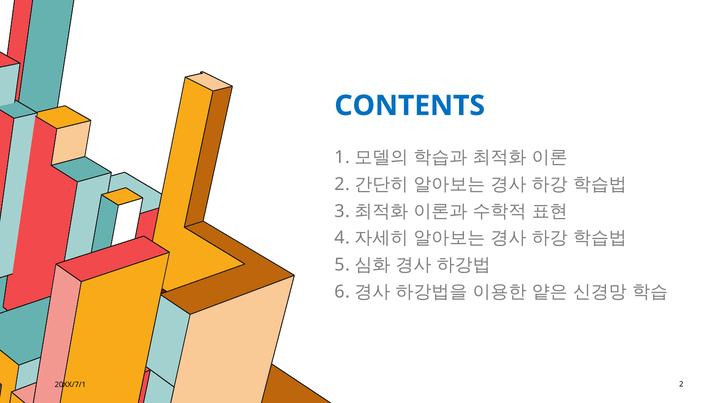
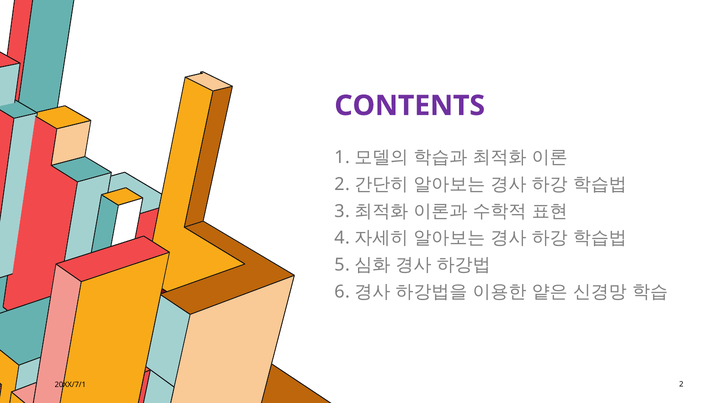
CONTENTS colour: blue -> purple
